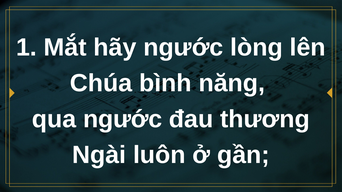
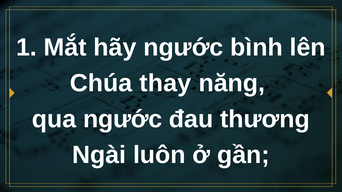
lòng: lòng -> bình
bình: bình -> thay
